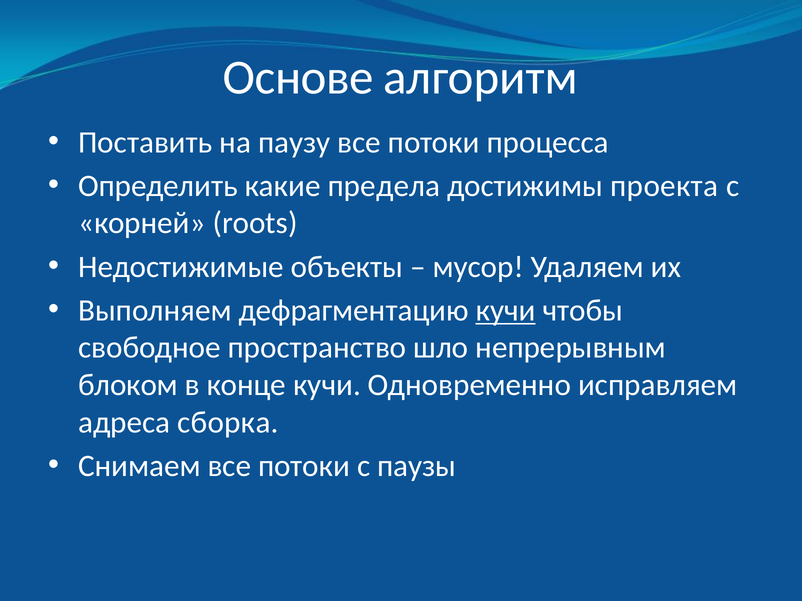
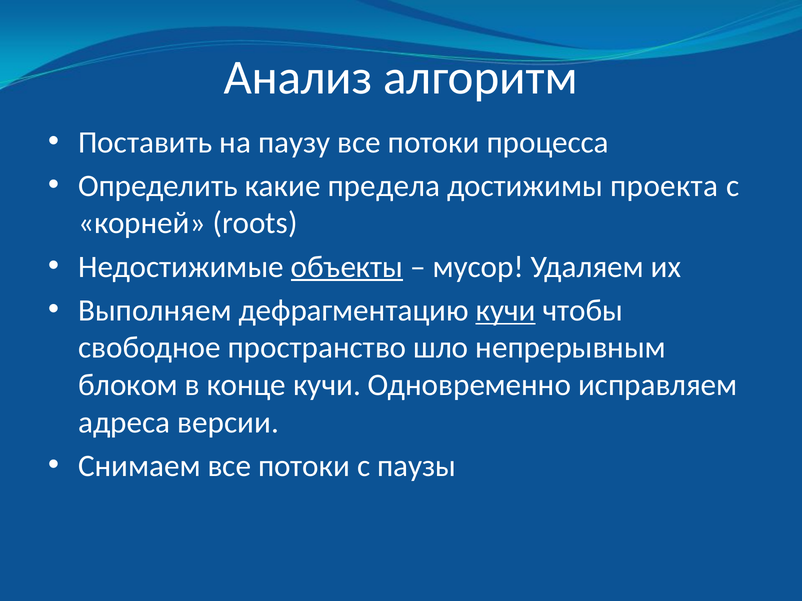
Основе: Основе -> Анализ
объекты underline: none -> present
сборка: сборка -> версии
